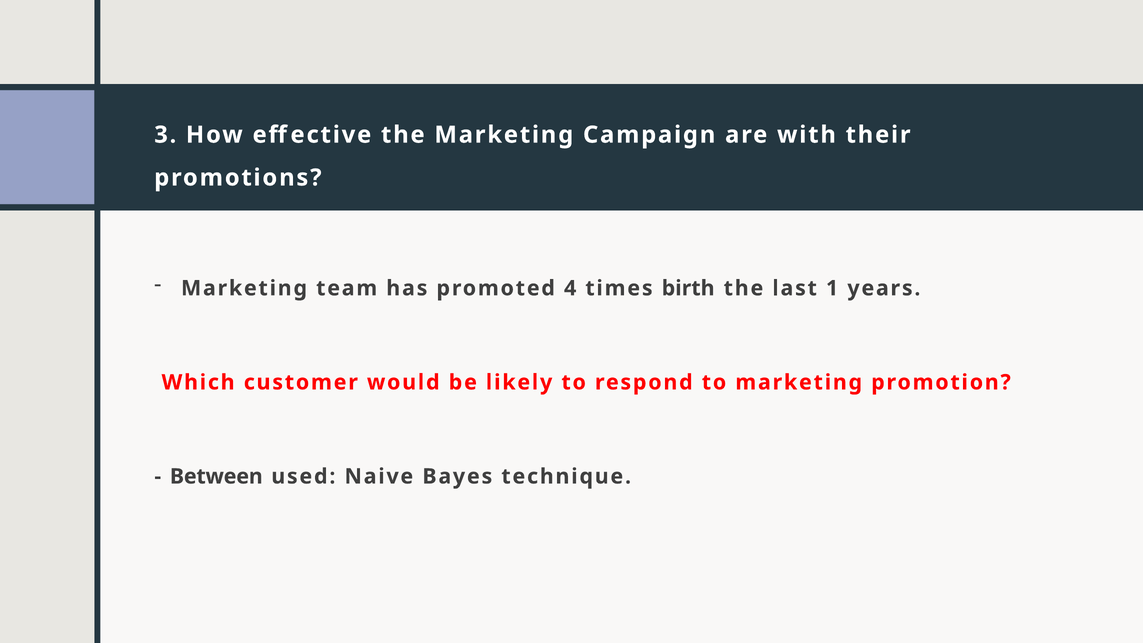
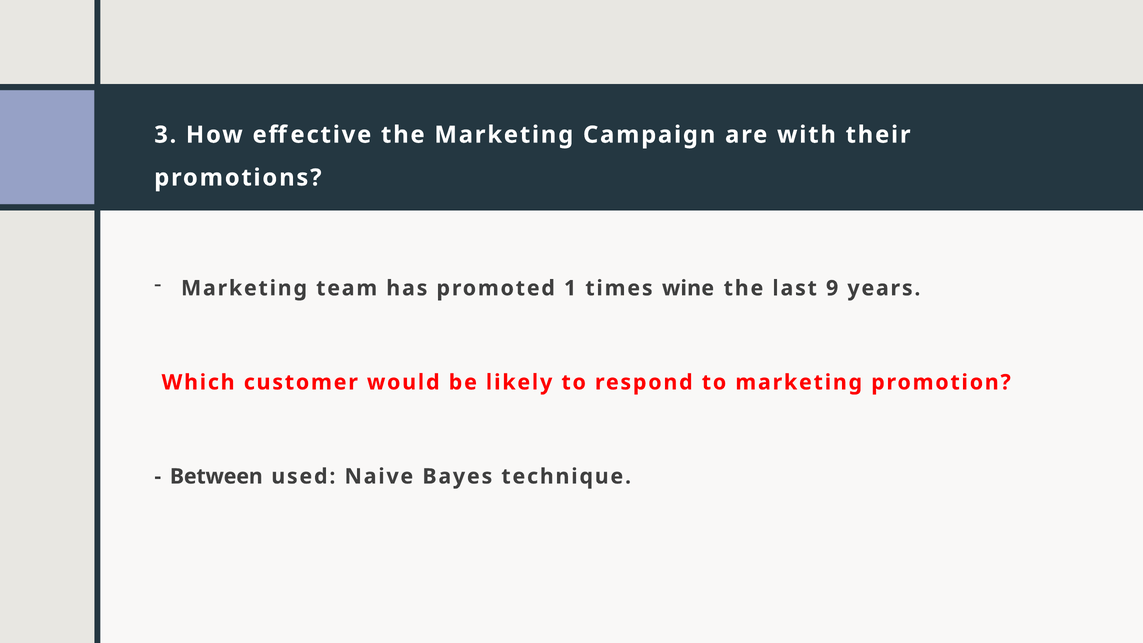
4: 4 -> 1
birth: birth -> wine
1: 1 -> 9
